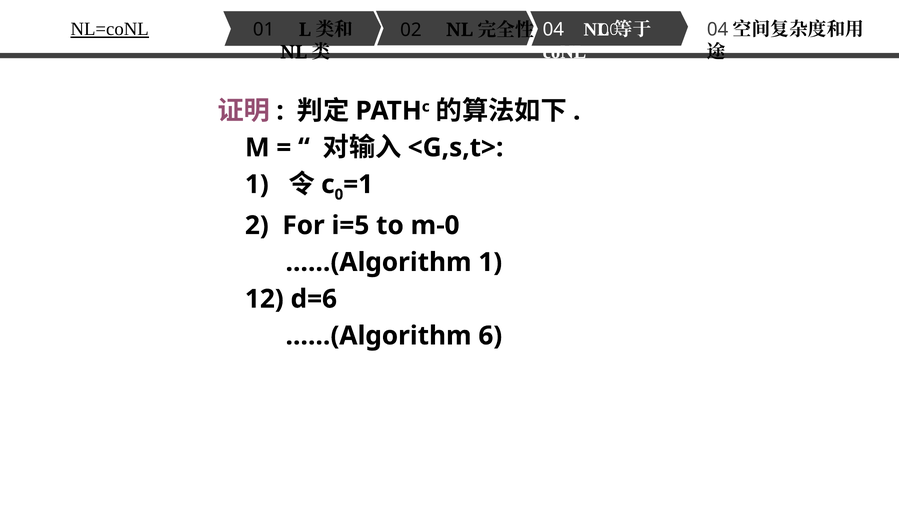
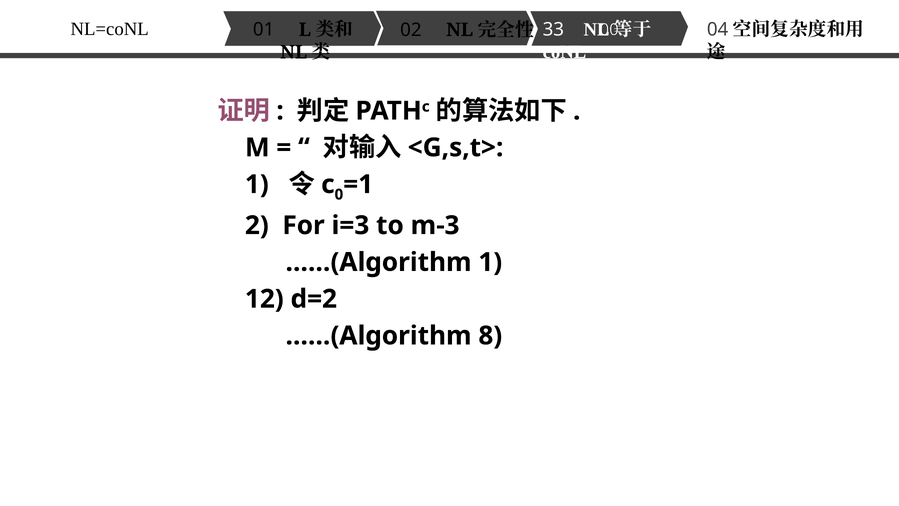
NL=coNL underline: present -> none
04 at (553, 30): 04 -> 33
i=5: i=5 -> i=3
m-0: m-0 -> m-3
d=6: d=6 -> d=2
6: 6 -> 8
